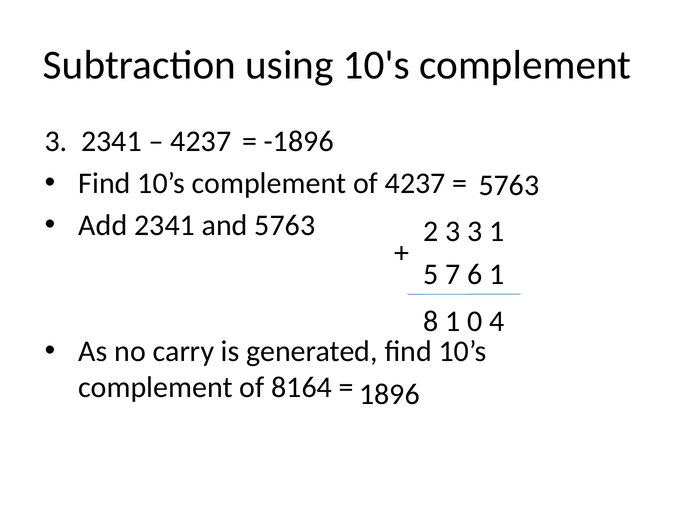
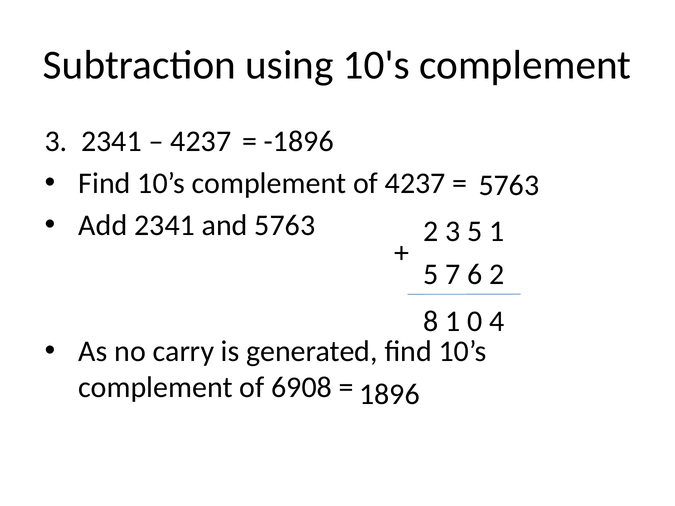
3 3: 3 -> 5
6 1: 1 -> 2
8164: 8164 -> 6908
